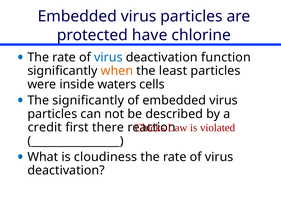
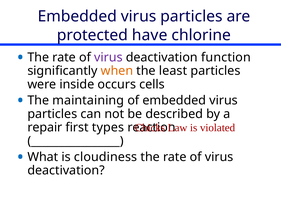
virus at (108, 57) colour: blue -> purple
waters: waters -> occurs
The significantly: significantly -> maintaining
credit: credit -> repair
there: there -> types
